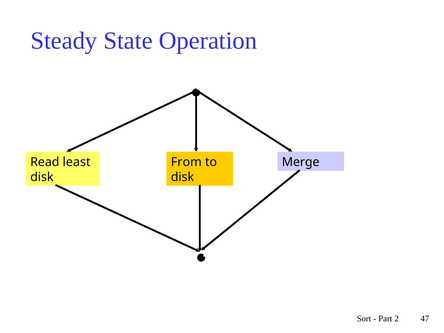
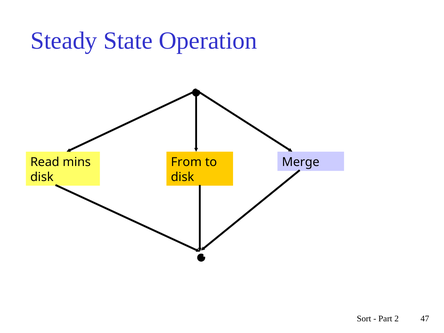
least: least -> mins
